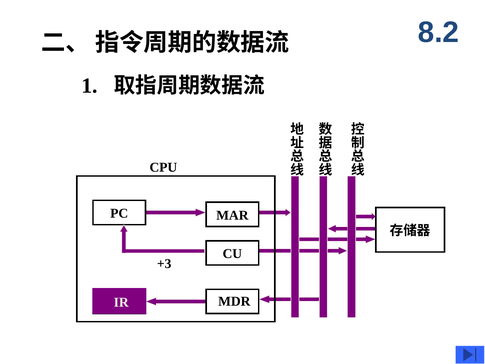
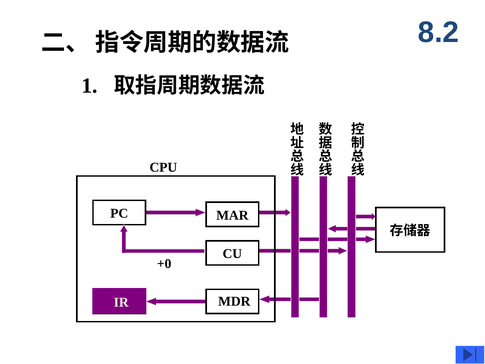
+3: +3 -> +0
